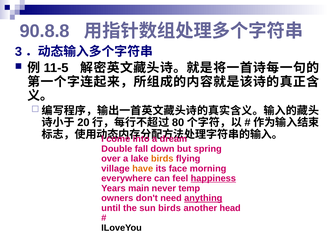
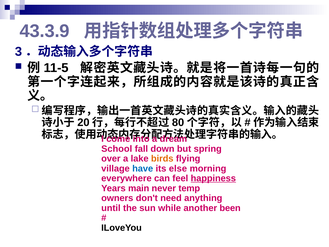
90.8.8: 90.8.8 -> 43.3.9
Double: Double -> School
have colour: orange -> blue
face: face -> else
anything underline: present -> none
sun birds: birds -> while
head: head -> been
